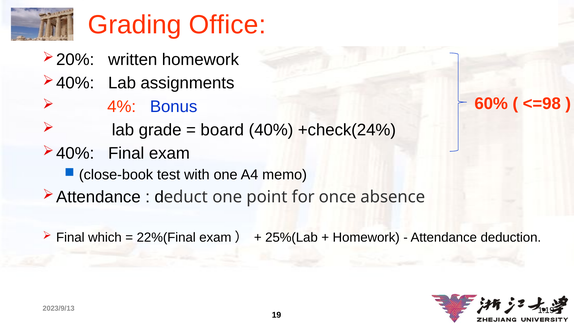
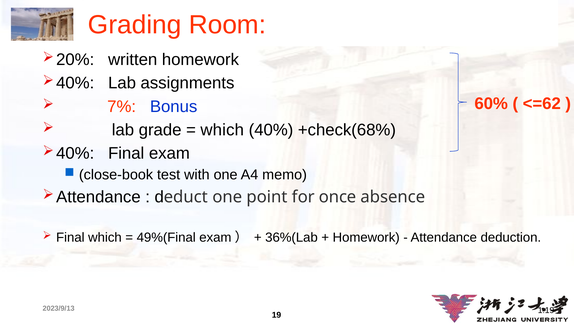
Office: Office -> Room
<=98: <=98 -> <=62
4%: 4% -> 7%
board at (222, 130): board -> which
+check(24%: +check(24% -> +check(68%
22%(Final: 22%(Final -> 49%(Final
25%(Lab: 25%(Lab -> 36%(Lab
